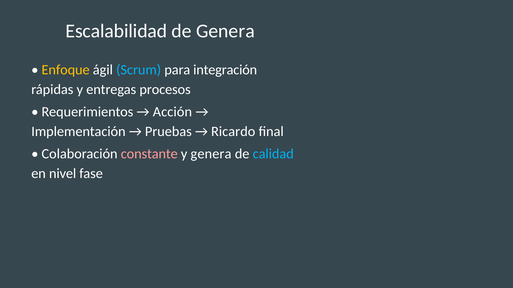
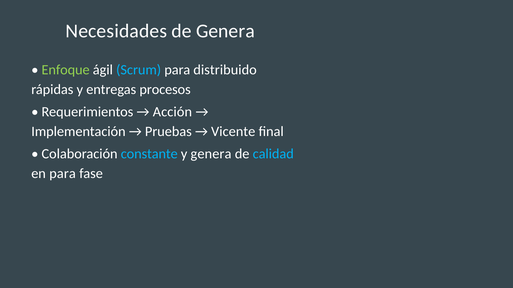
Escalabilidad: Escalabilidad -> Necesidades
Enfoque colour: yellow -> light green
integración: integración -> distribuido
Ricardo: Ricardo -> Vicente
constante colour: pink -> light blue
en nivel: nivel -> para
